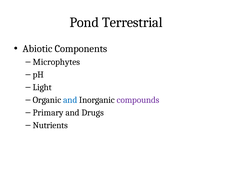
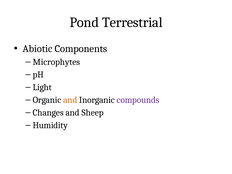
and at (70, 100) colour: blue -> orange
Primary: Primary -> Changes
Drugs: Drugs -> Sheep
Nutrients: Nutrients -> Humidity
